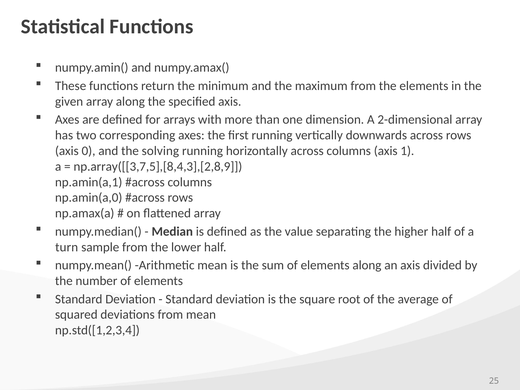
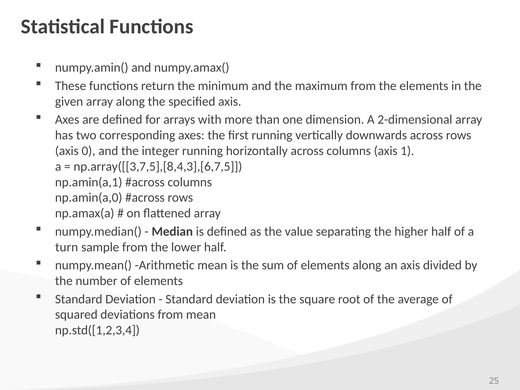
solving: solving -> integer
np.array([[3,7,5],[8,4,3],[2,8,9: np.array([[3,7,5],[8,4,3],[2,8,9 -> np.array([[3,7,5],[8,4,3],[6,7,5
